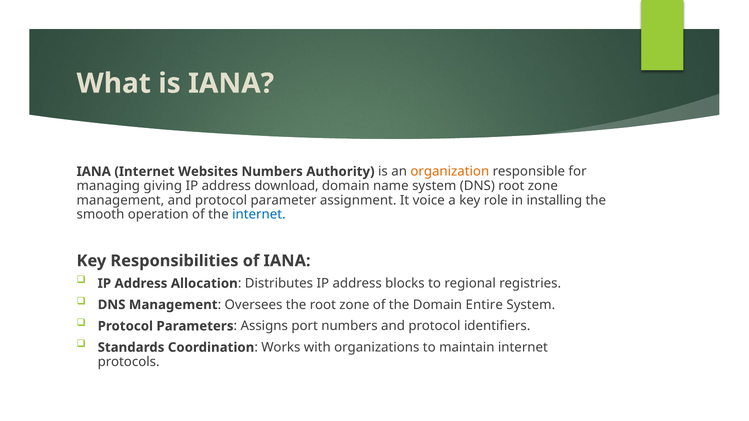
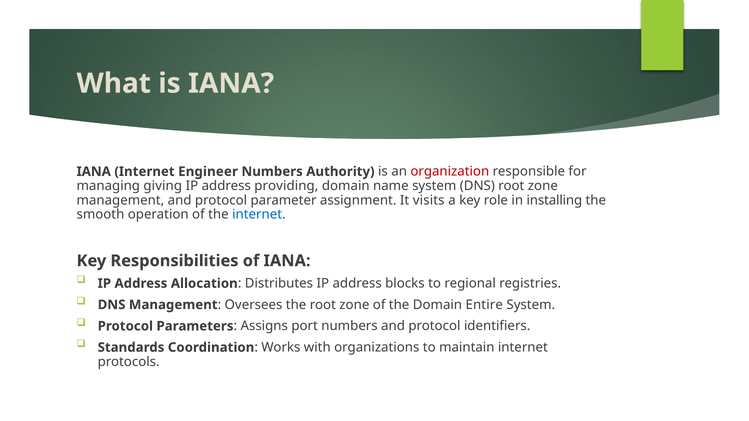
Websites: Websites -> Engineer
organization colour: orange -> red
download: download -> providing
voice: voice -> visits
